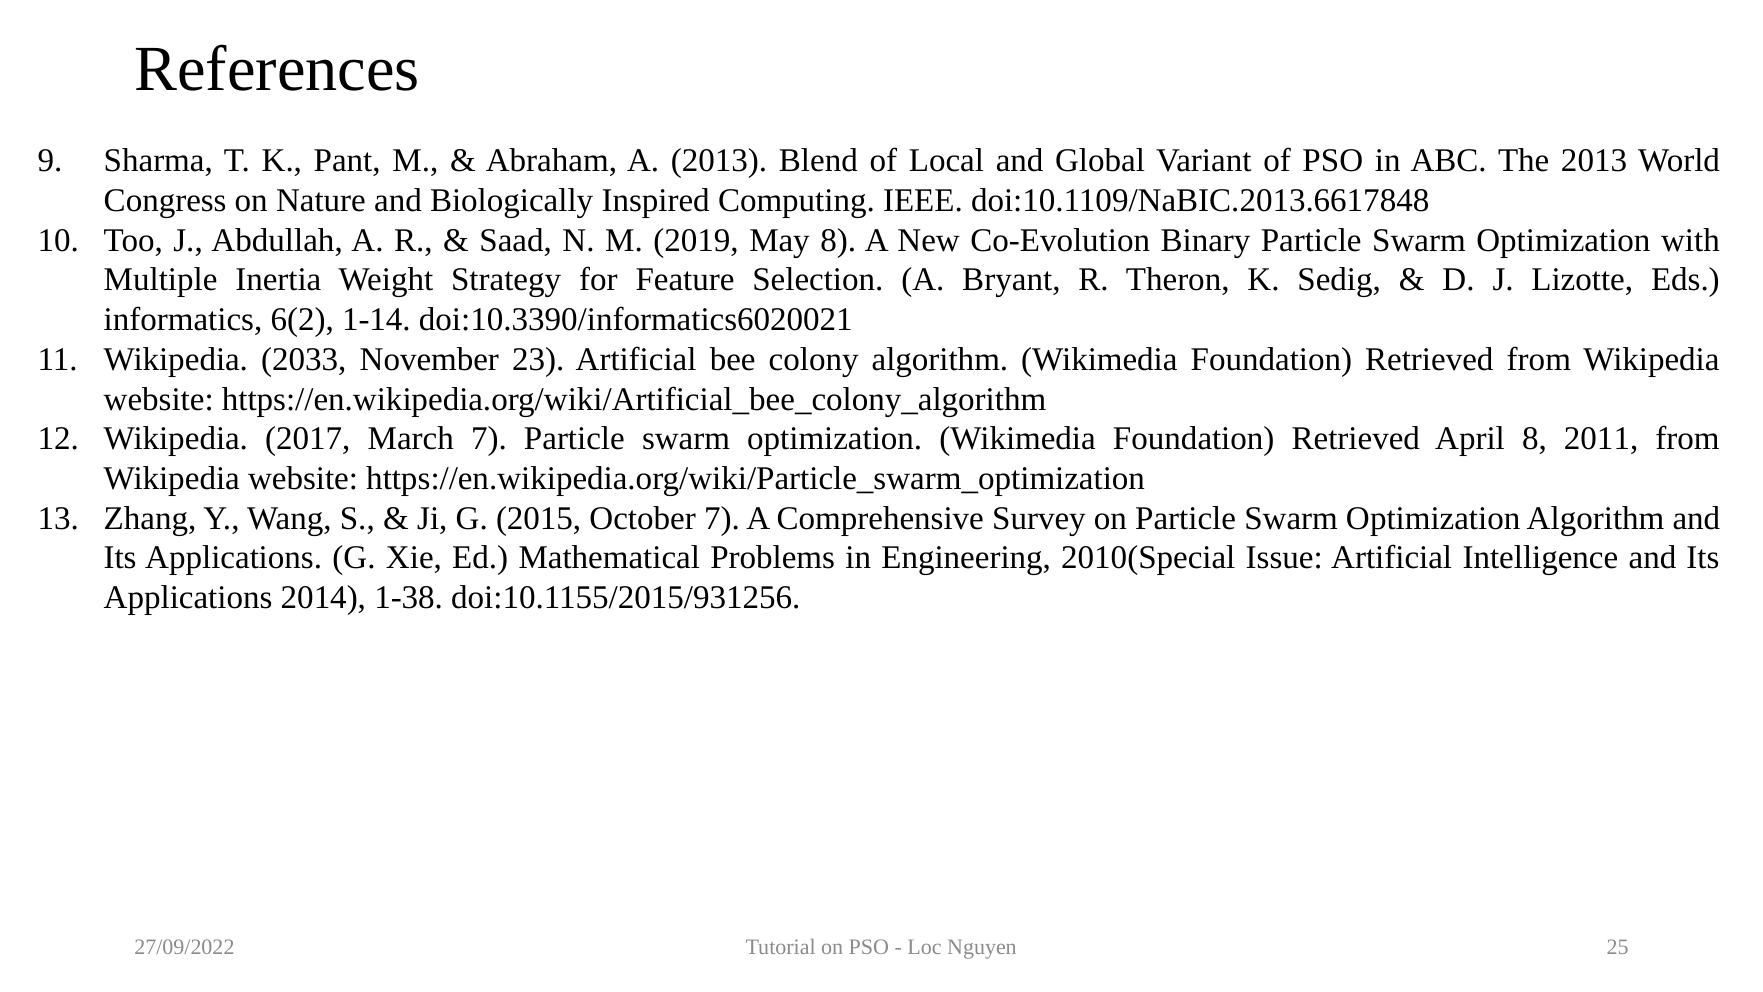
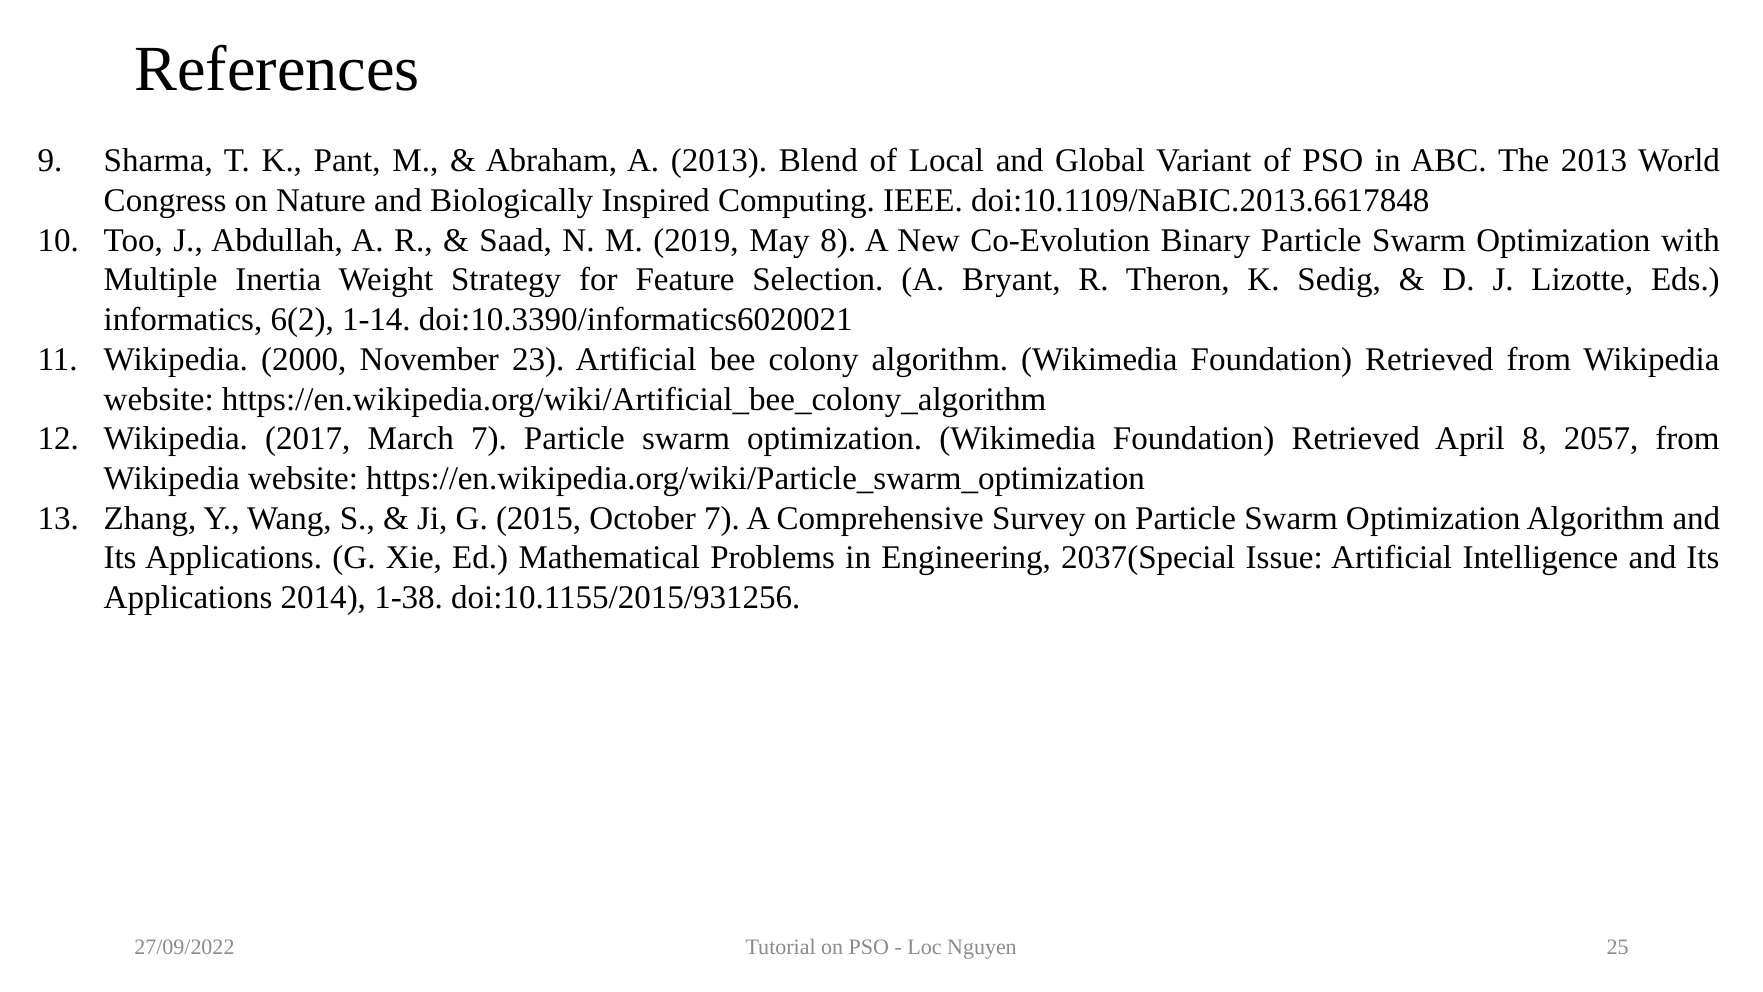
2033: 2033 -> 2000
2011: 2011 -> 2057
2010(Special: 2010(Special -> 2037(Special
